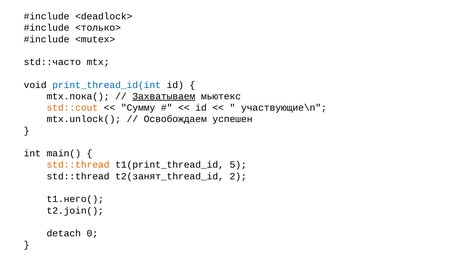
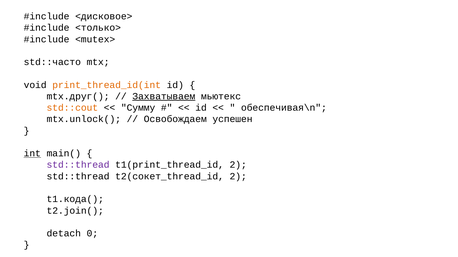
<deadlock>: <deadlock> -> <дисковое>
print_thread_id(int colour: blue -> orange
mtx.пока(: mtx.пока( -> mtx.друг(
участвующие\n: участвующие\n -> обеспечивая\n
int underline: none -> present
std::thread at (78, 165) colour: orange -> purple
t1(print_thread_id 5: 5 -> 2
t2(занят_thread_id: t2(занят_thread_id -> t2(сокет_thread_id
t1.него(: t1.него( -> t1.кода(
